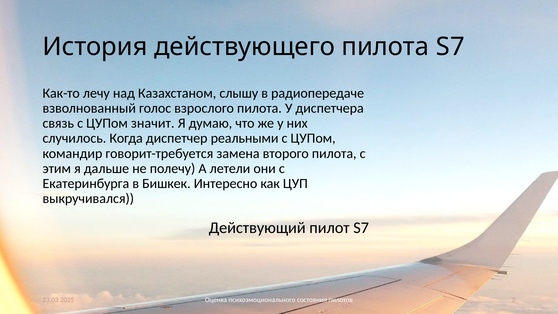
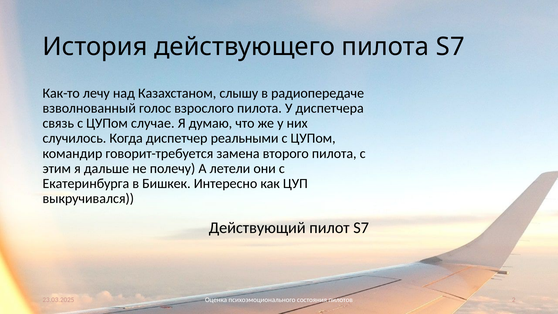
значит: значит -> случае
